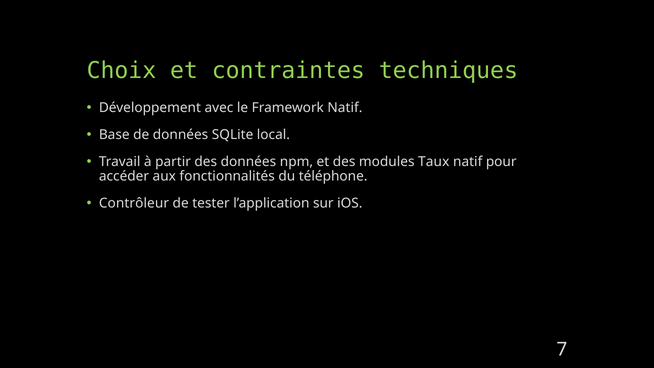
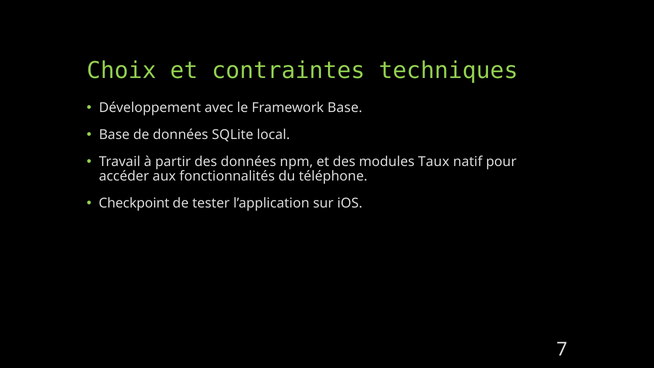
Framework Natif: Natif -> Base
Contrôleur: Contrôleur -> Checkpoint
